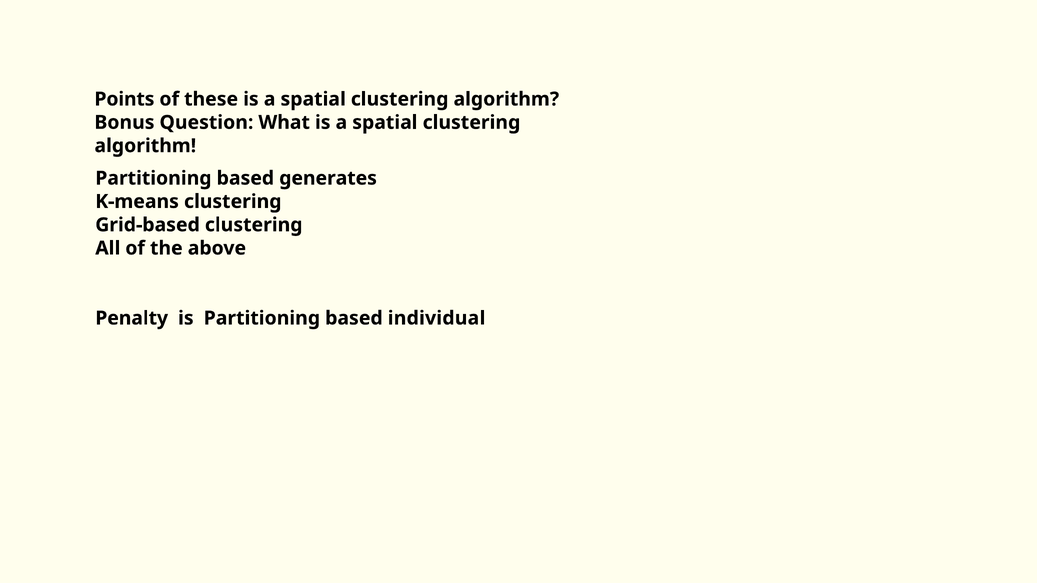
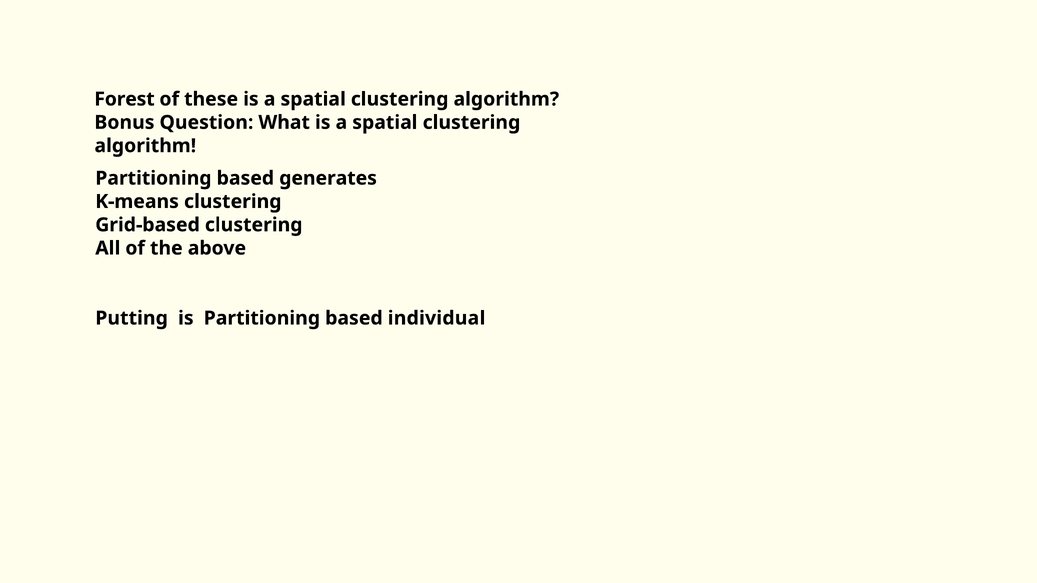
Points: Points -> Forest
Penalty: Penalty -> Putting
